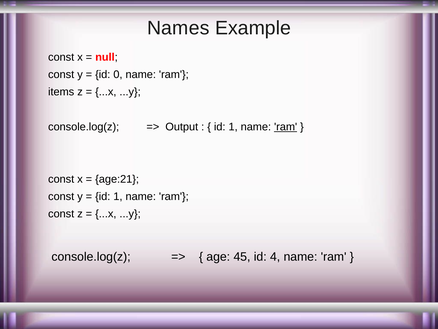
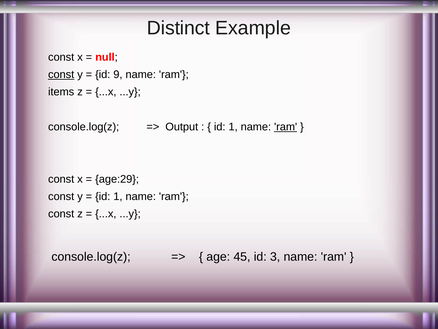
Names: Names -> Distinct
const at (61, 74) underline: none -> present
0: 0 -> 9
age:21: age:21 -> age:29
4: 4 -> 3
